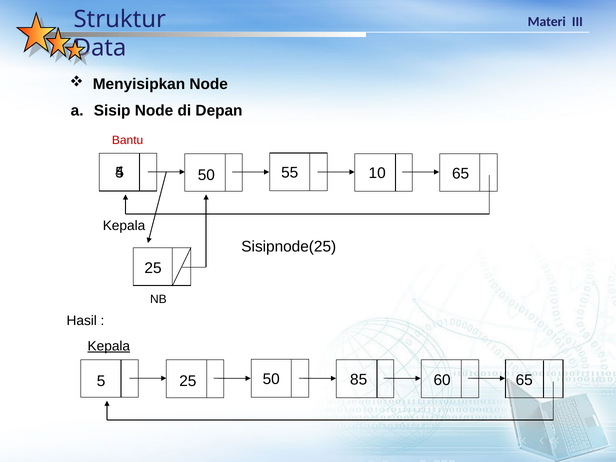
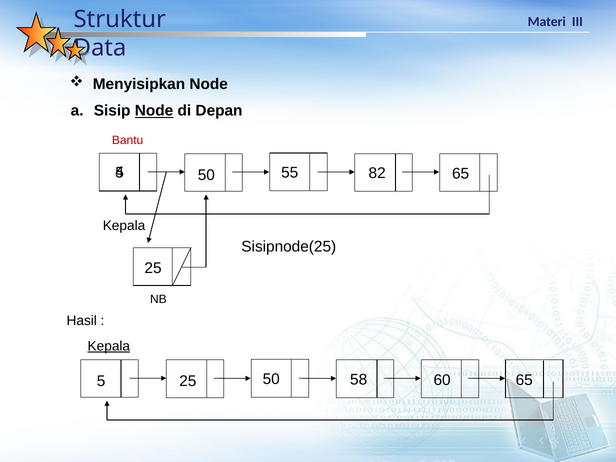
Node at (154, 111) underline: none -> present
10: 10 -> 82
85: 85 -> 58
